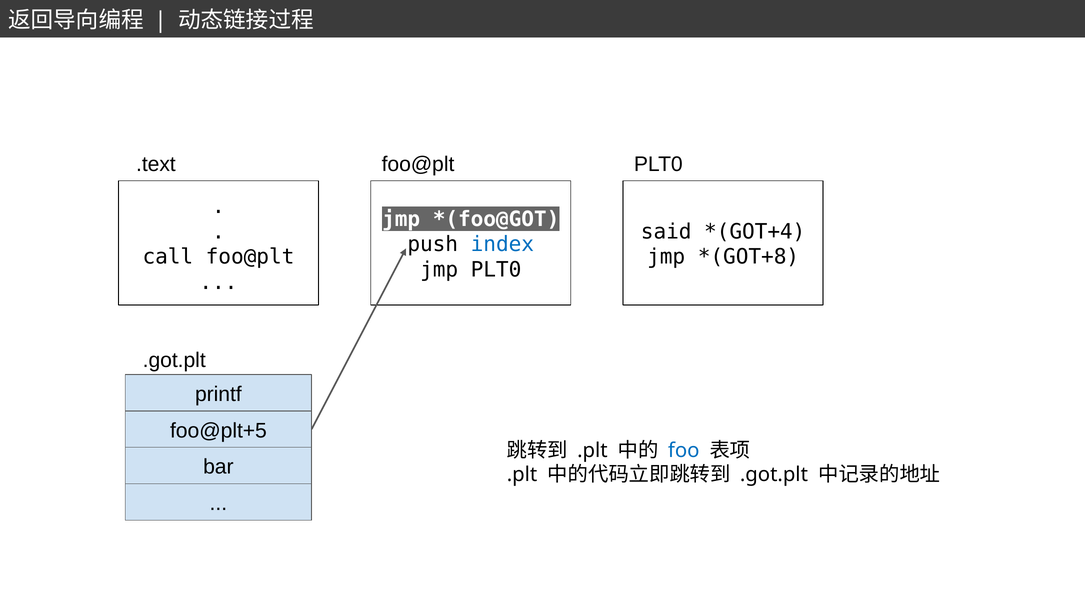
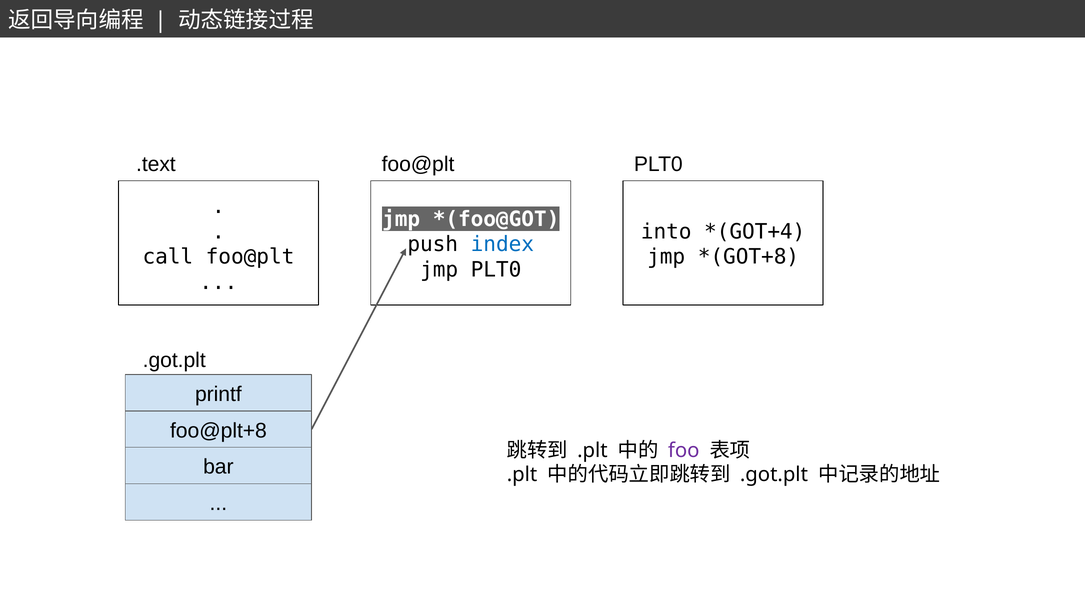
said: said -> into
foo@plt+5: foo@plt+5 -> foo@plt+8
foo colour: blue -> purple
